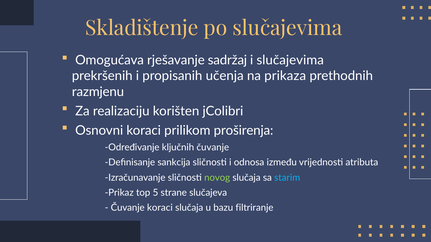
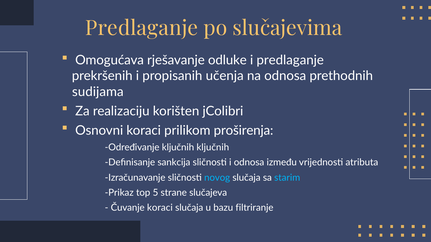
Skladištenje at (142, 28): Skladištenje -> Predlaganje
sadržaj: sadržaj -> odluke
i slučajevima: slučajevima -> predlaganje
na prikaza: prikaza -> odnosa
razmjenu: razmjenu -> sudijama
ključnih čuvanje: čuvanje -> ključnih
novog colour: light green -> light blue
